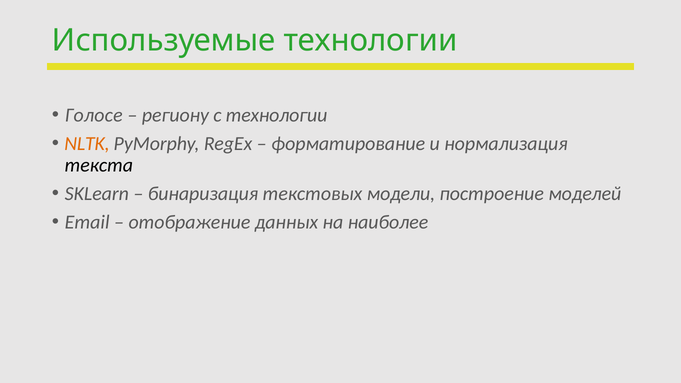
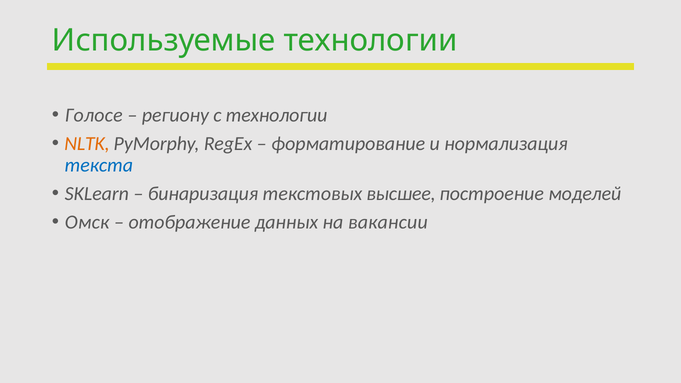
текста colour: black -> blue
модели: модели -> высшее
Email: Email -> Омск
наиболее: наиболее -> вакансии
